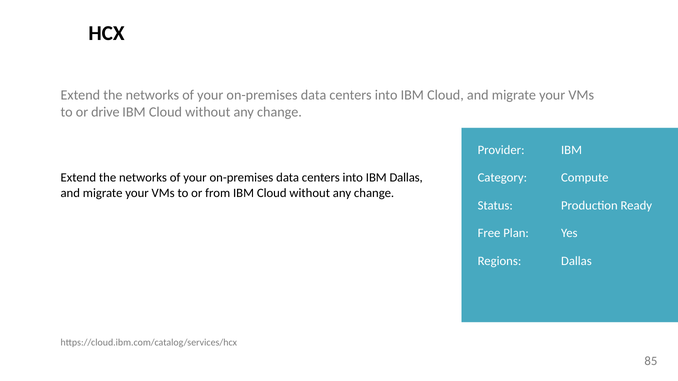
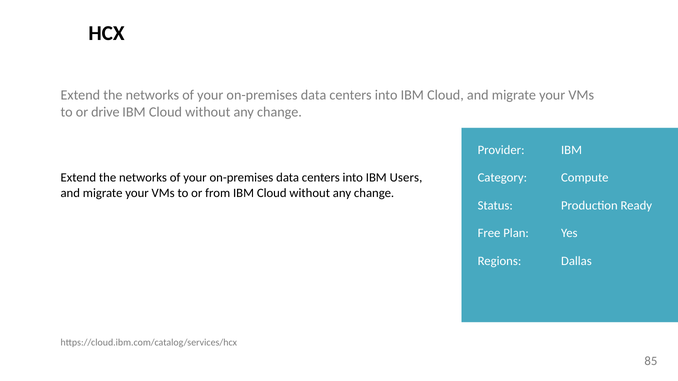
IBM Dallas: Dallas -> Users
